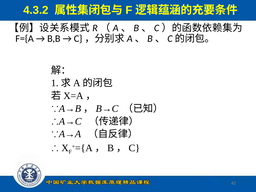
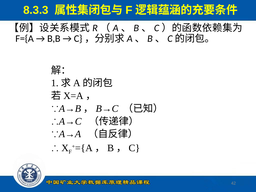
4.3.2: 4.3.2 -> 8.3.3
